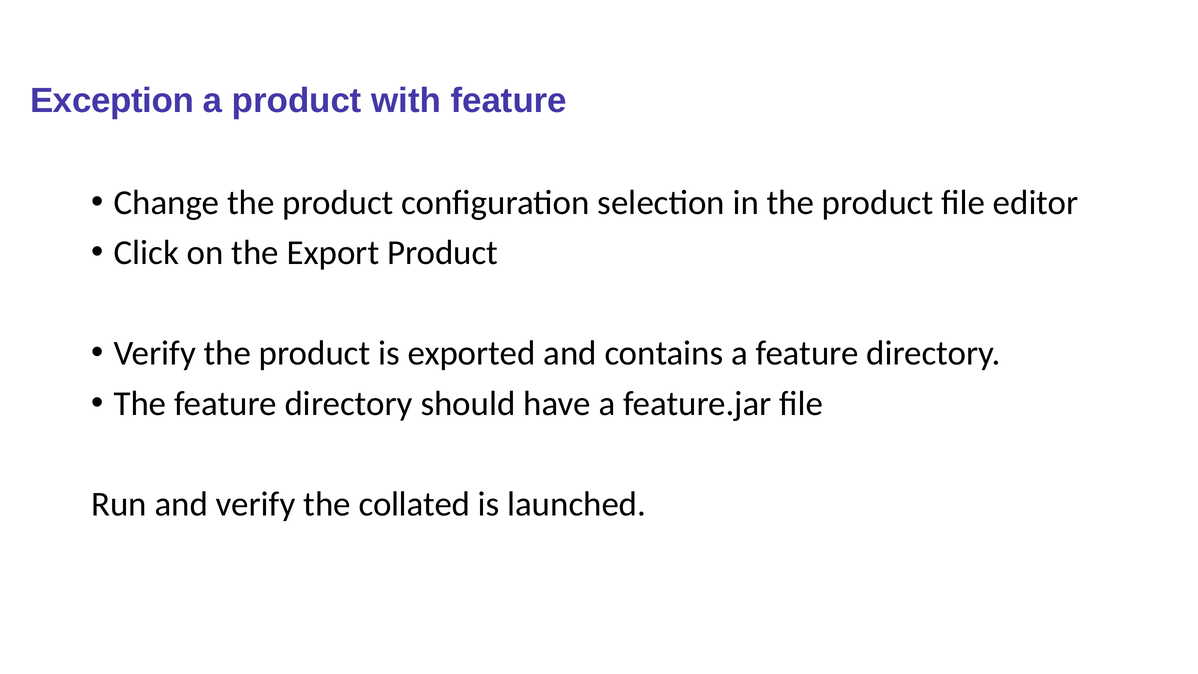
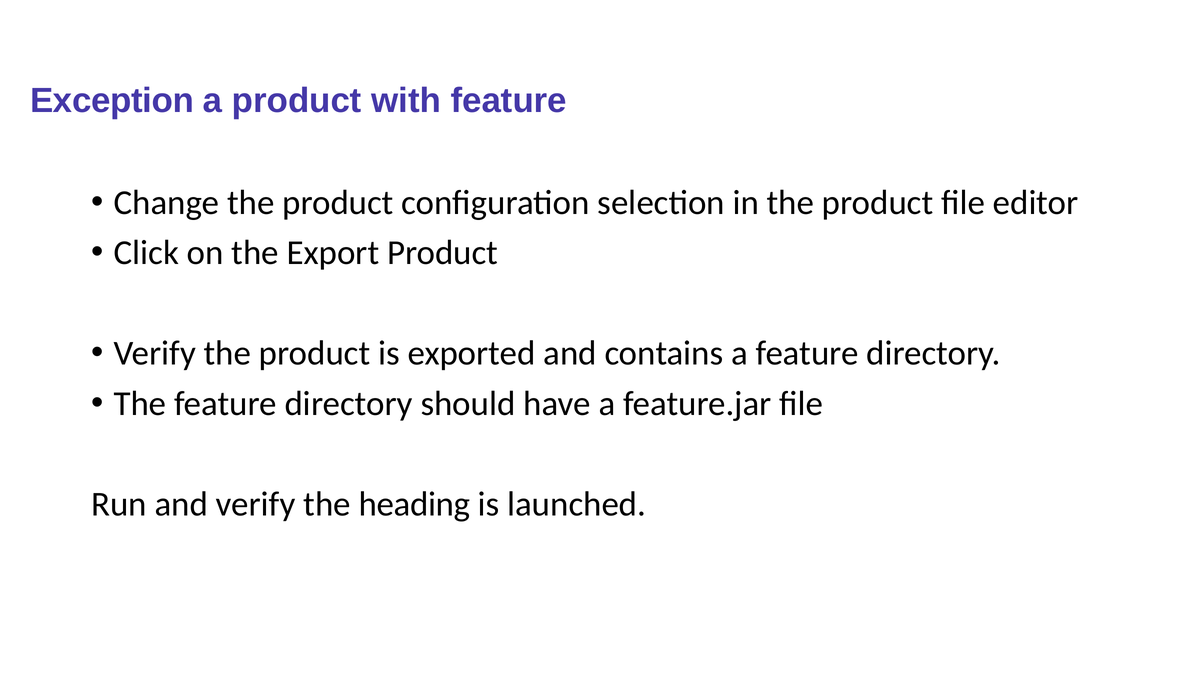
collated: collated -> heading
